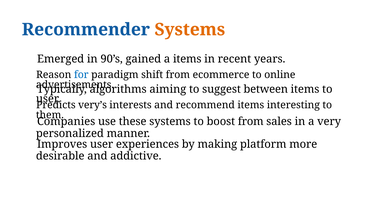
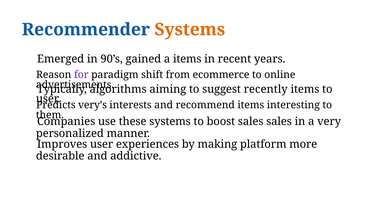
for colour: blue -> purple
between: between -> recently
boost from: from -> sales
